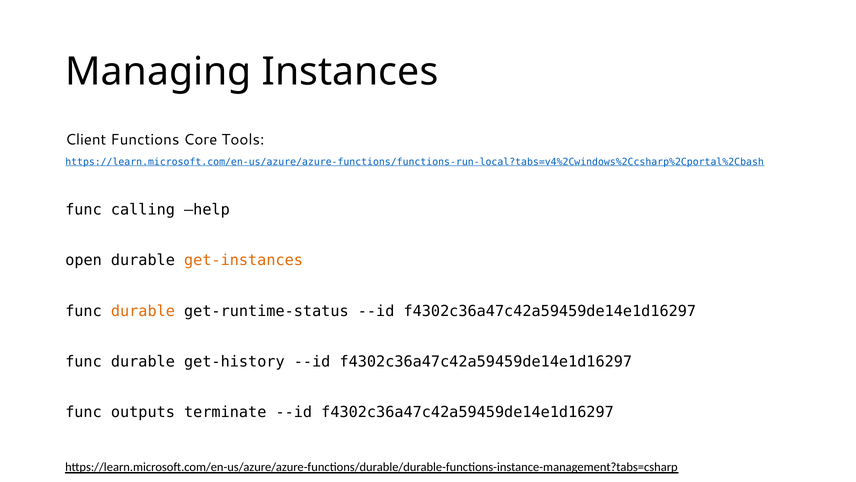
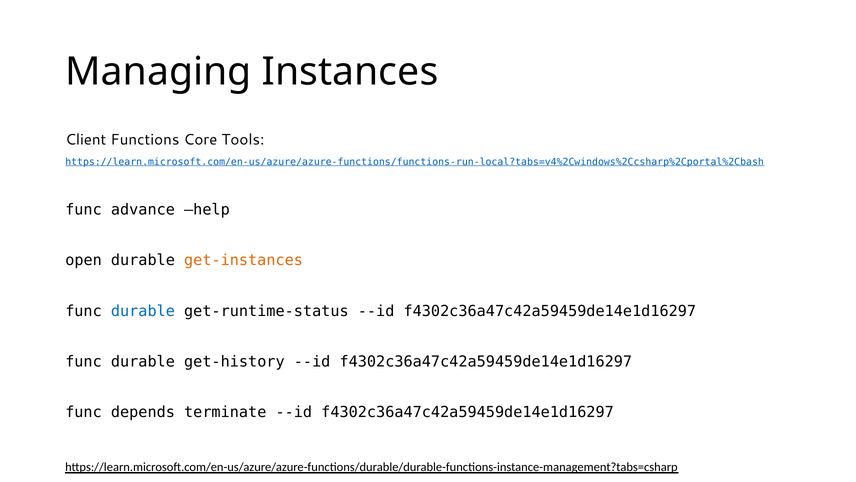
calling: calling -> advance
durable at (143, 311) colour: orange -> blue
outputs: outputs -> depends
